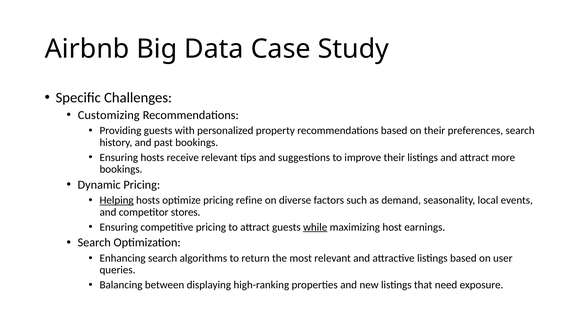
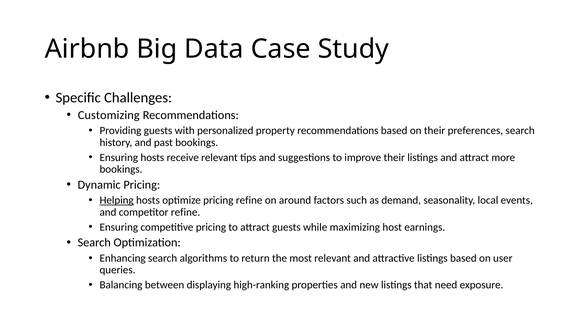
diverse: diverse -> around
competitor stores: stores -> refine
while underline: present -> none
